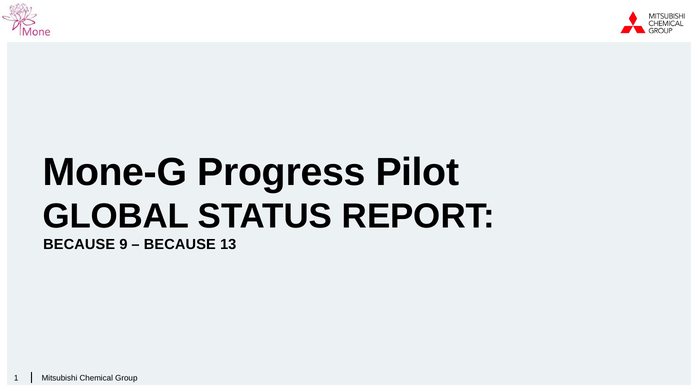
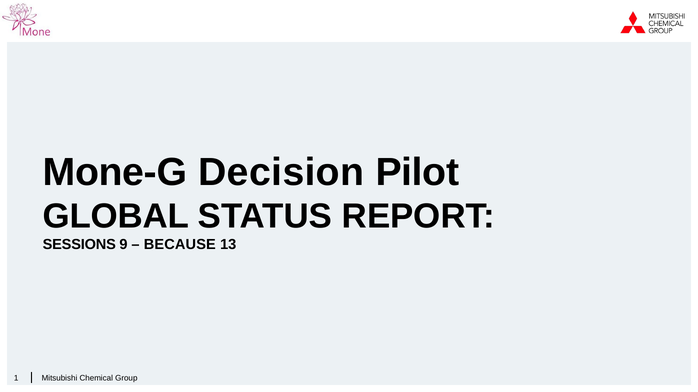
Progress: Progress -> Decision
BECAUSE at (79, 245): BECAUSE -> SESSIONS
